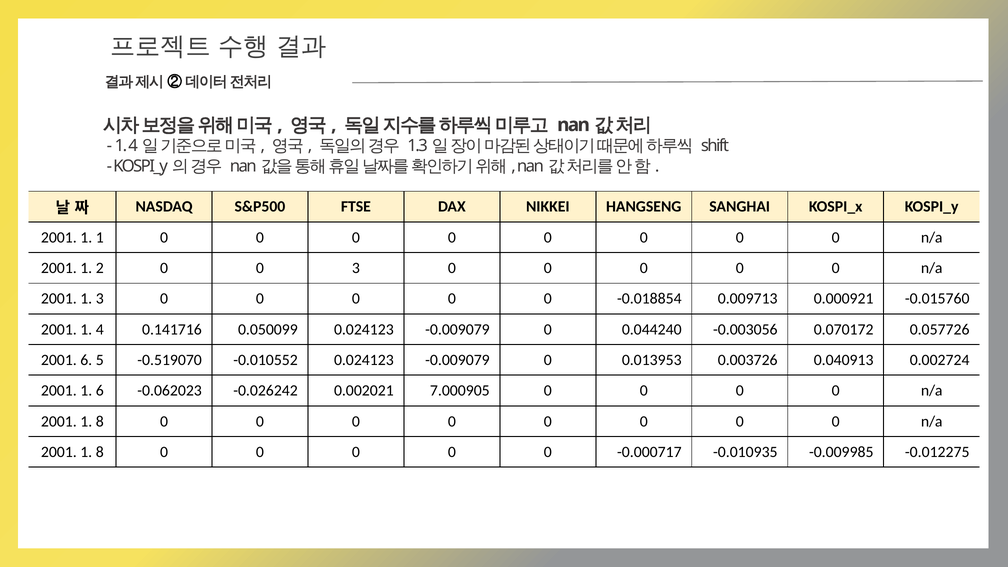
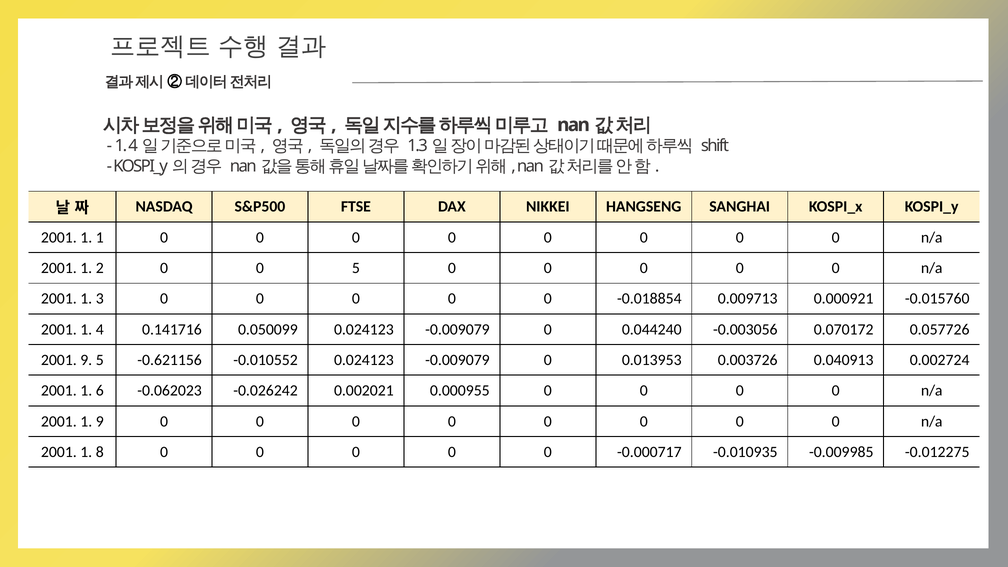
0 3: 3 -> 5
2001 6: 6 -> 9
-0.519070: -0.519070 -> -0.621156
7.000905: 7.000905 -> 0.000955
8 at (100, 421): 8 -> 9
